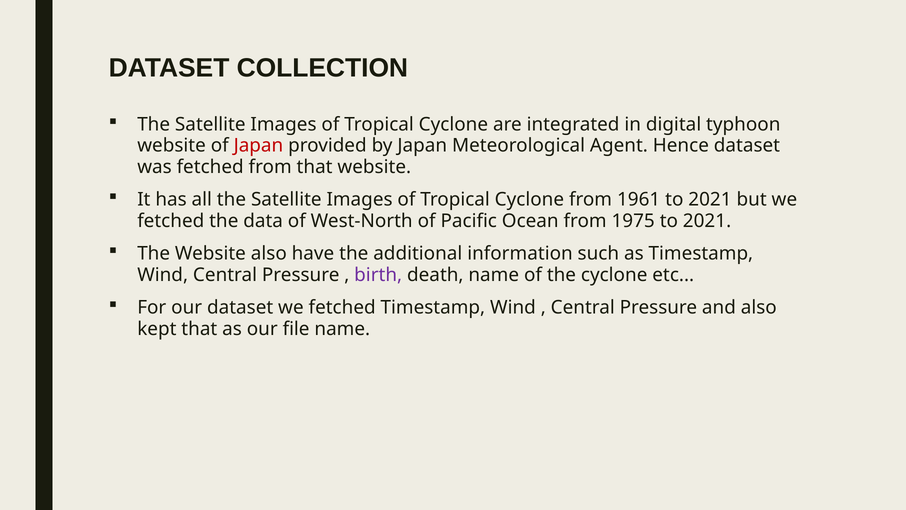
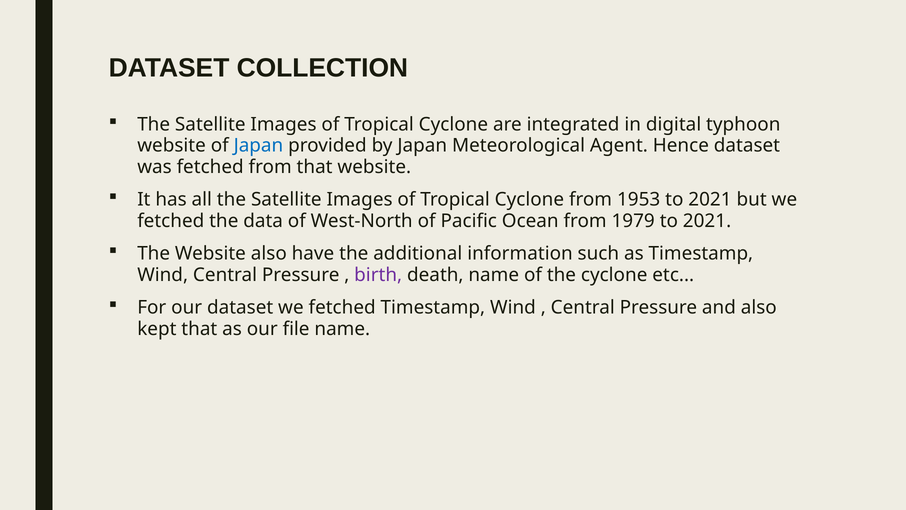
Japan at (258, 146) colour: red -> blue
1961: 1961 -> 1953
1975: 1975 -> 1979
